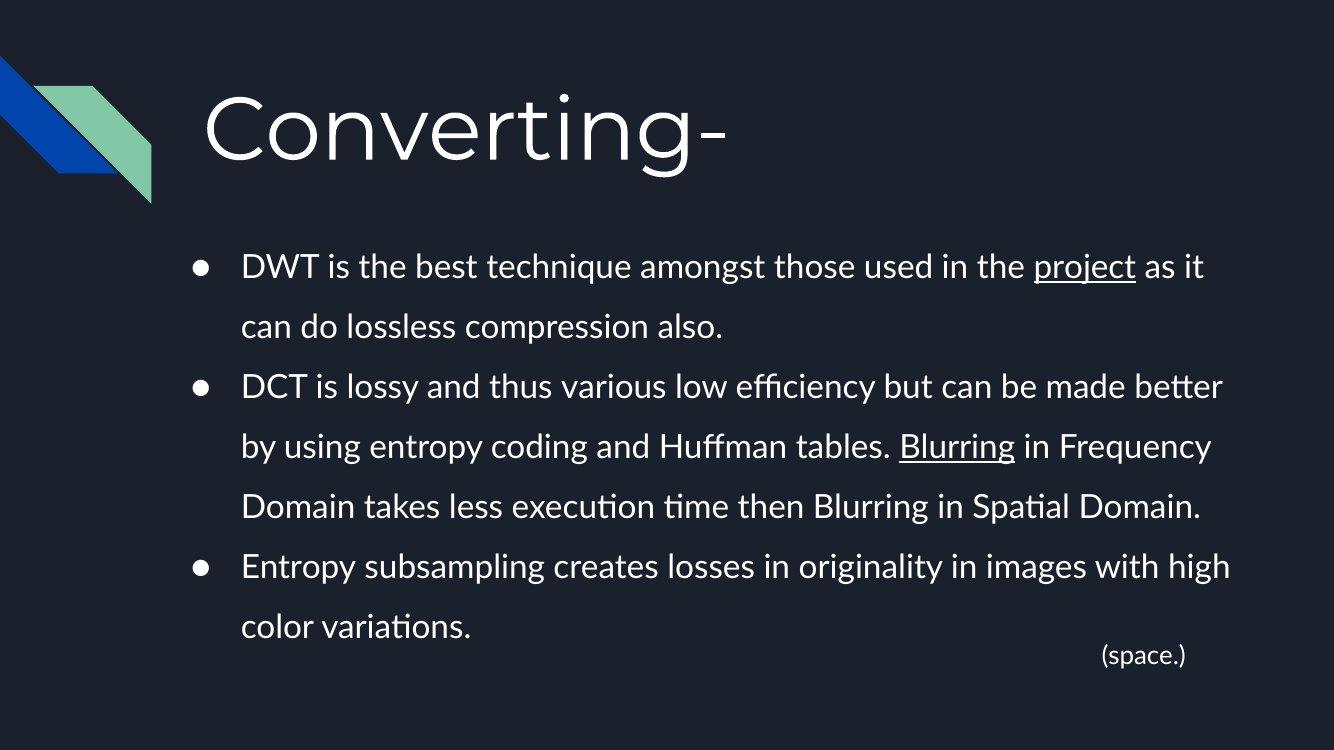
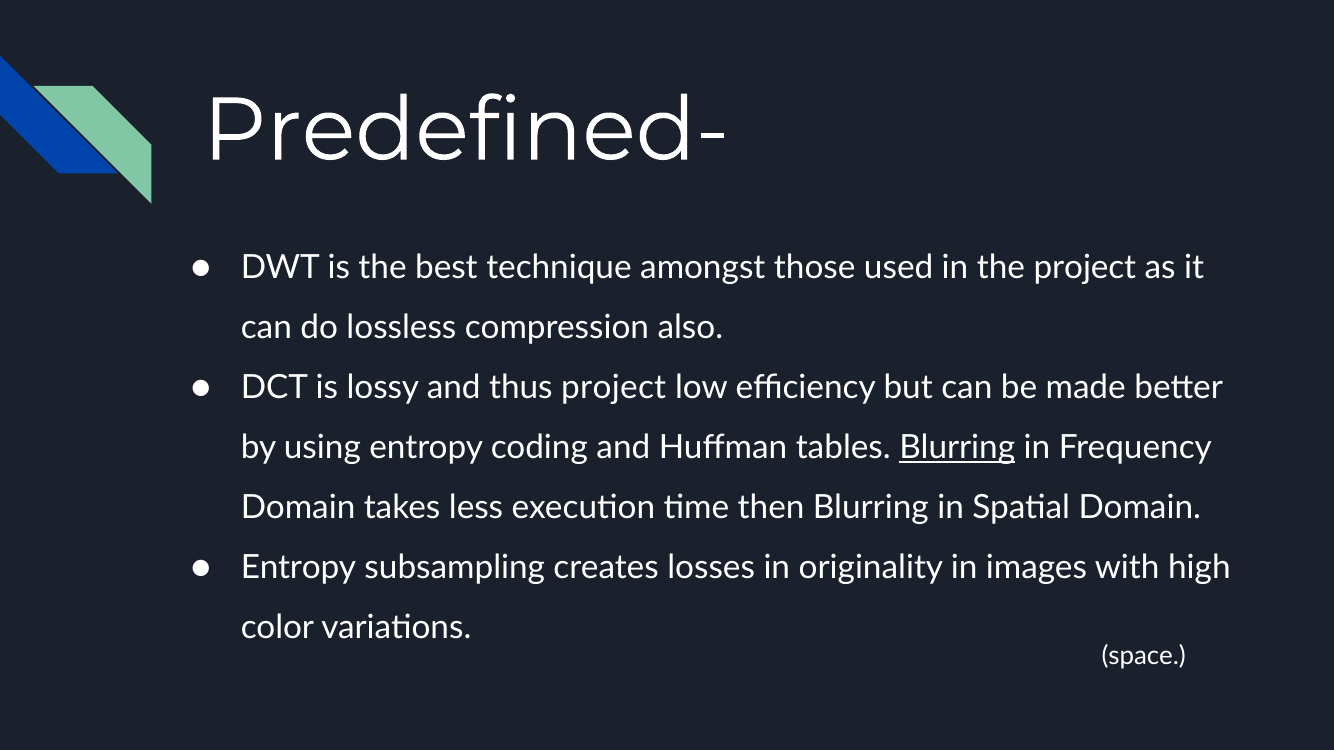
Converting-: Converting- -> Predefined-
project at (1085, 268) underline: present -> none
thus various: various -> project
